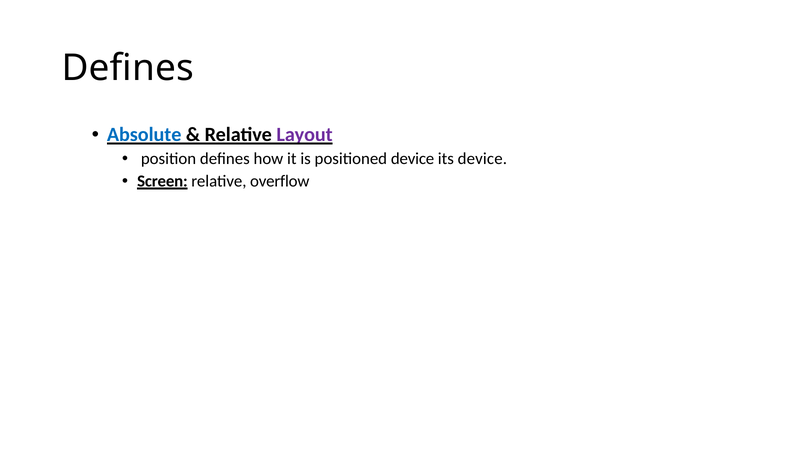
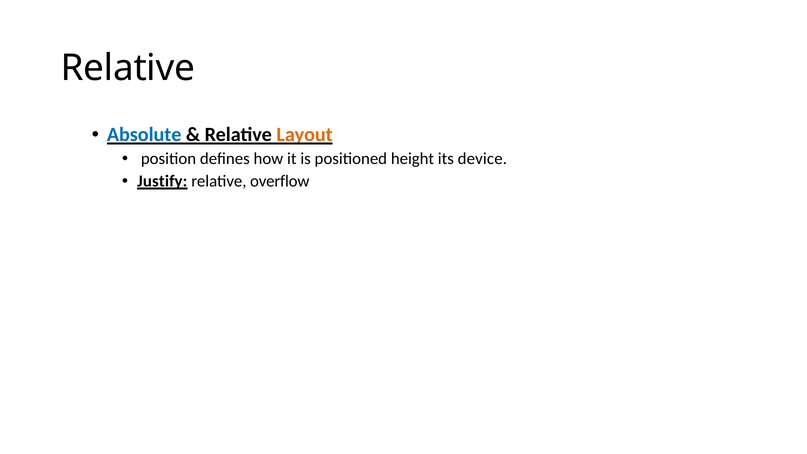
Defines at (128, 68): Defines -> Relative
Layout colour: purple -> orange
positioned device: device -> height
Screen: Screen -> Justify
